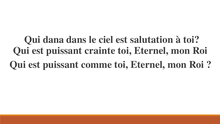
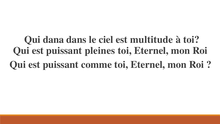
salutation: salutation -> multitude
crainte: crainte -> pleines
